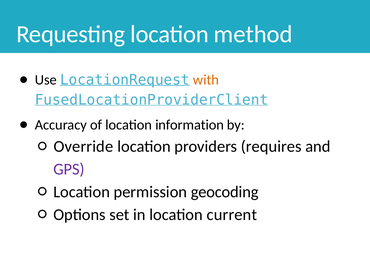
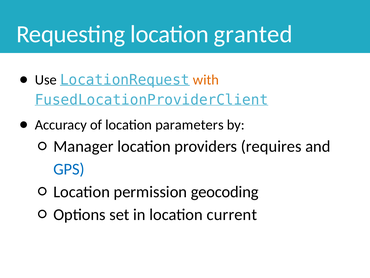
method: method -> granted
information: information -> parameters
Override: Override -> Manager
GPS colour: purple -> blue
